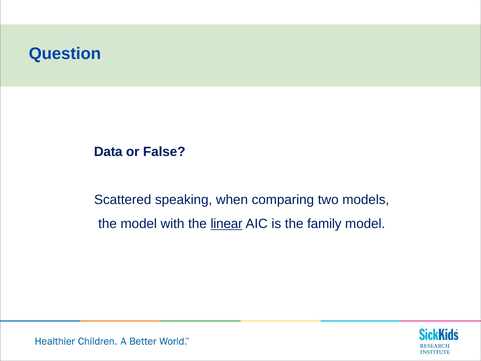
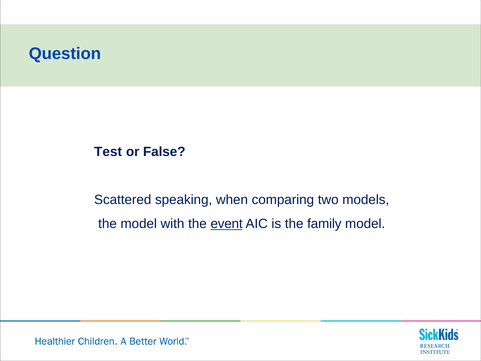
Data: Data -> Test
linear: linear -> event
